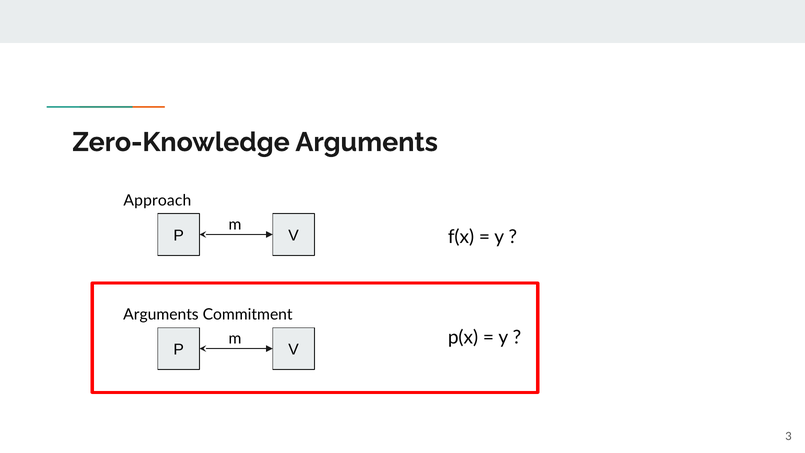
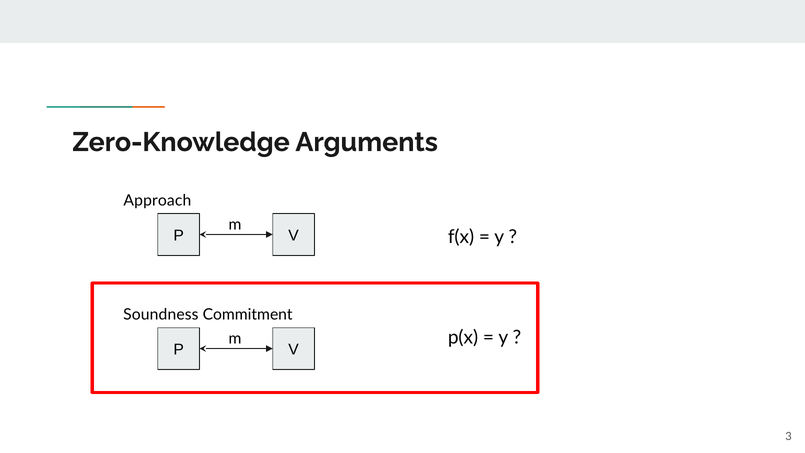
Arguments at (161, 315): Arguments -> Soundness
